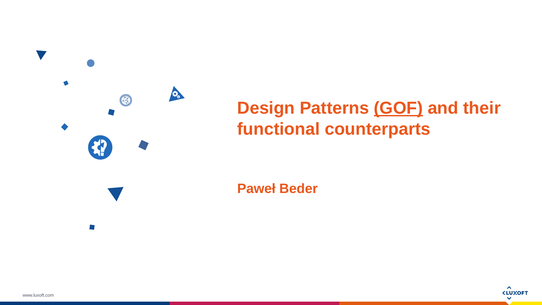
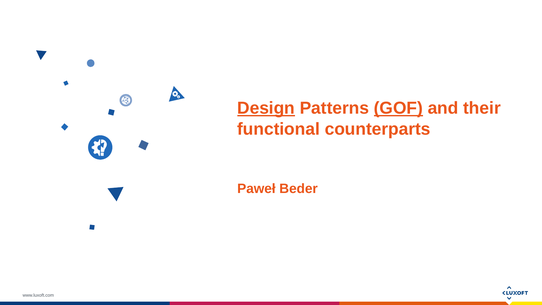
Design underline: none -> present
